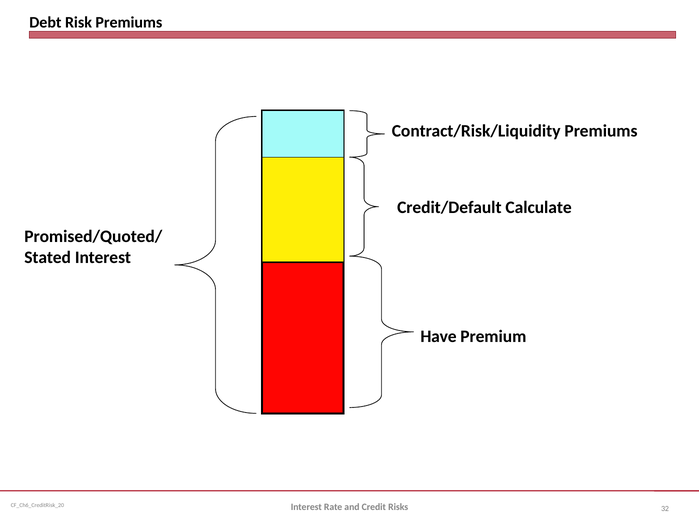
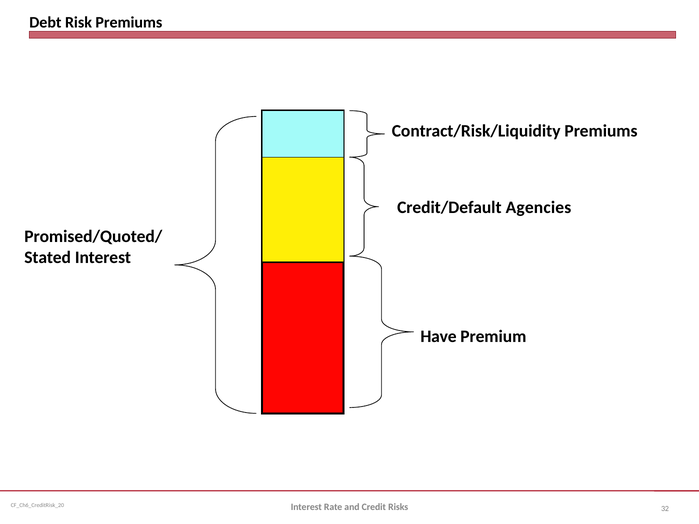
Calculate: Calculate -> Agencies
